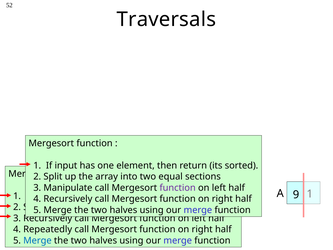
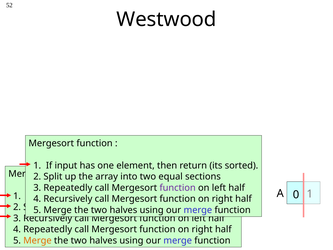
Traversals: Traversals -> Westwood
3 Manipulate: Manipulate -> Repeatedly
9: 9 -> 0
Merge at (37, 240) colour: blue -> orange
